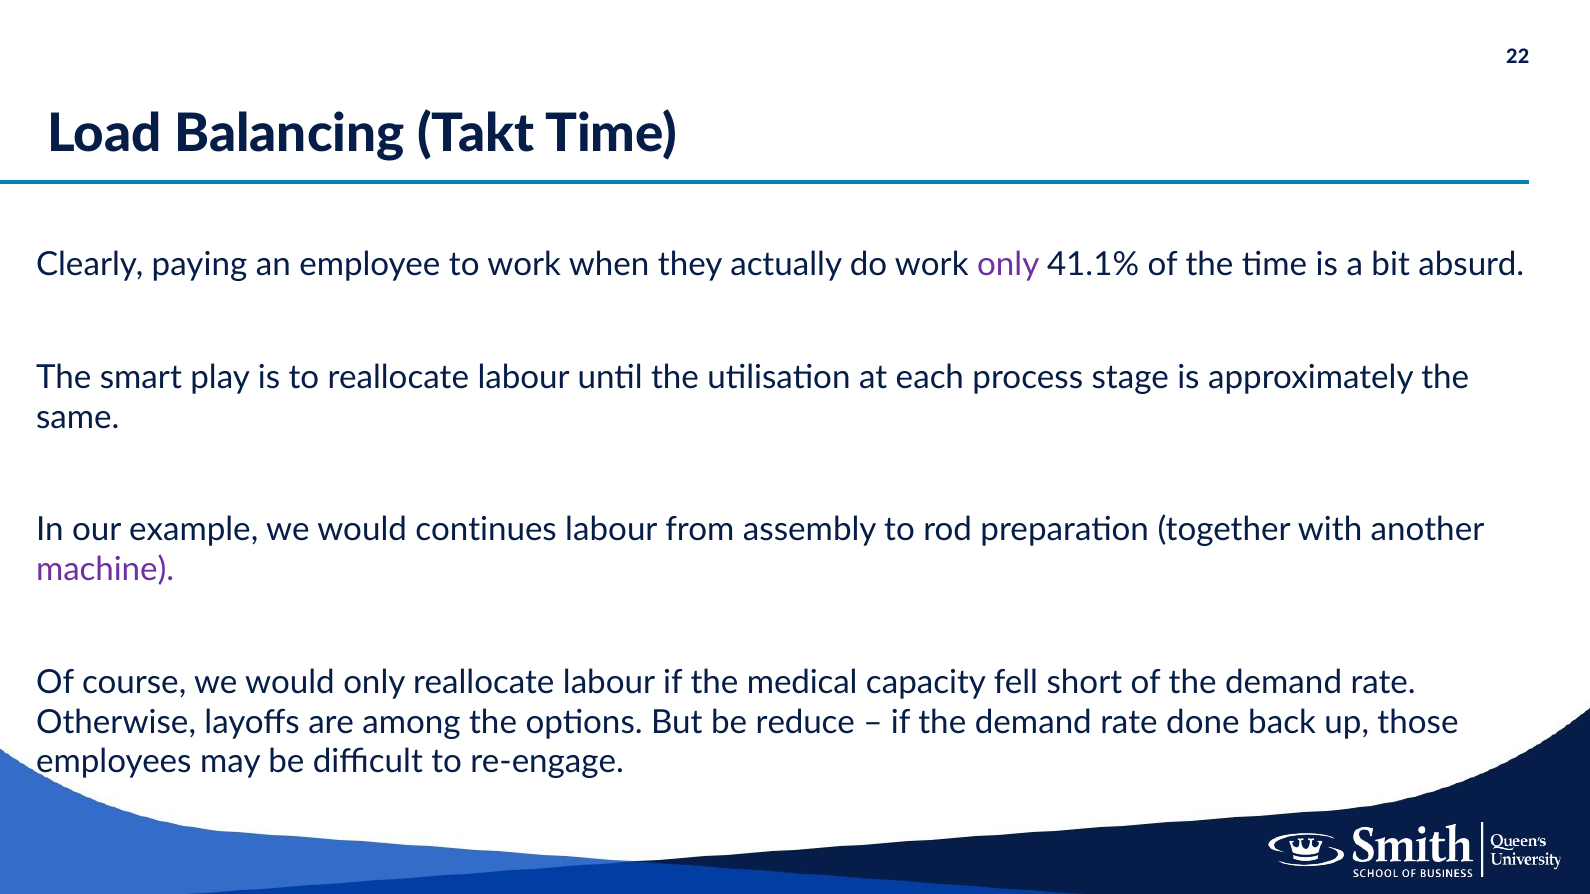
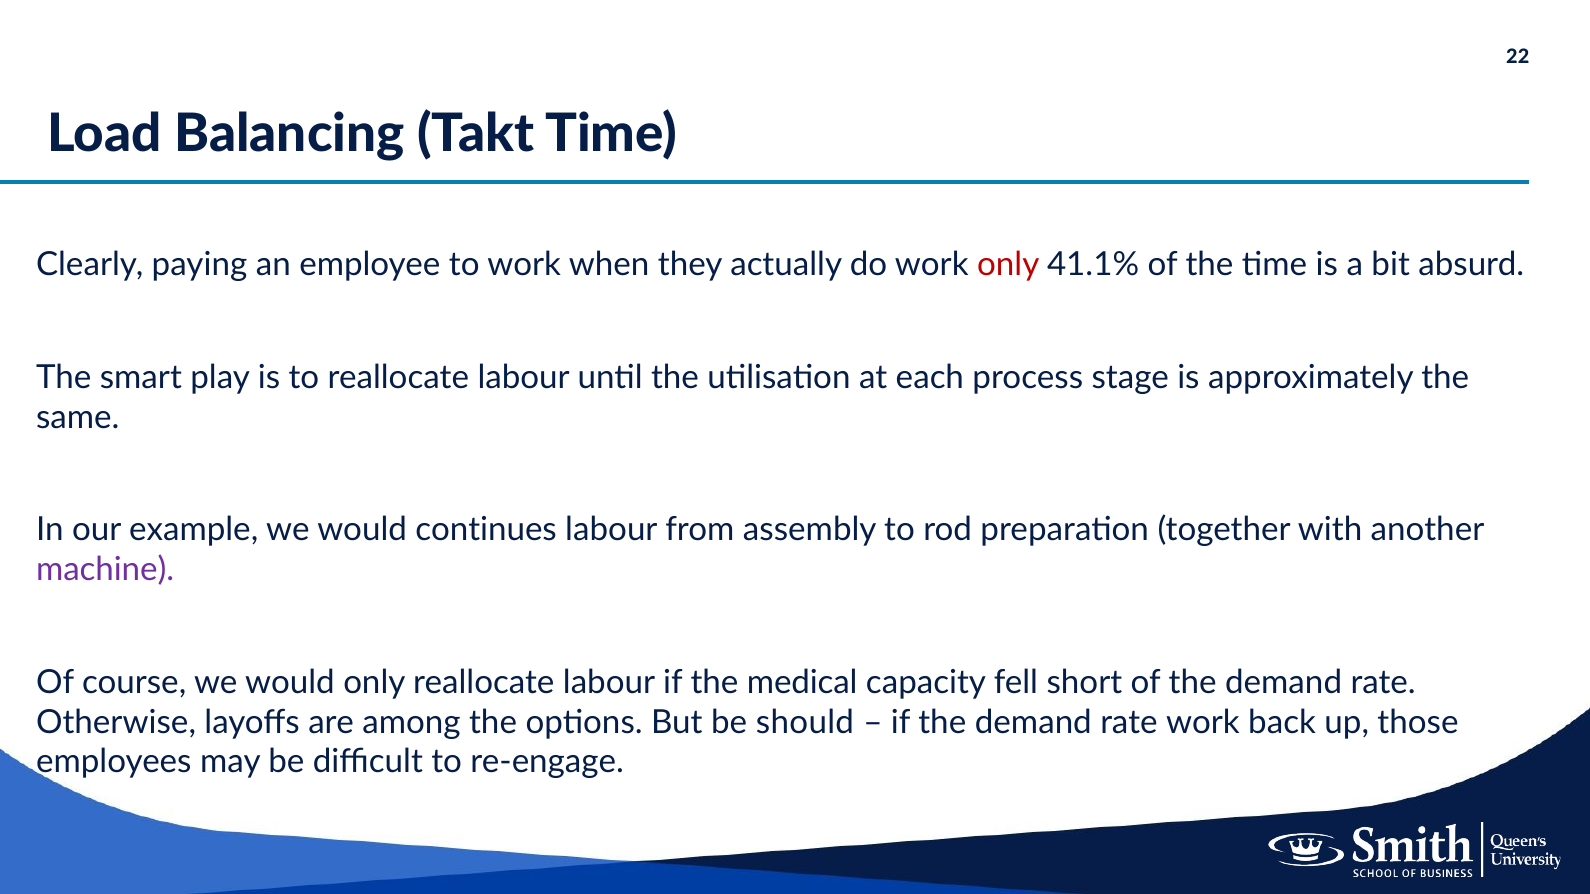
only at (1008, 265) colour: purple -> red
reduce: reduce -> should
rate done: done -> work
